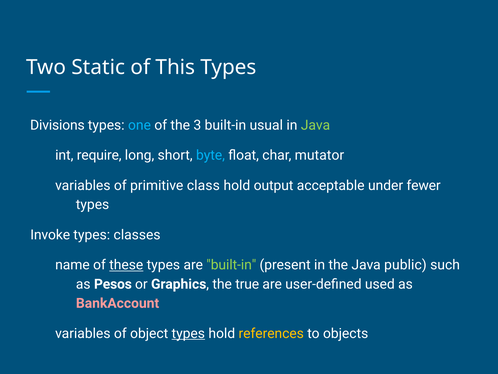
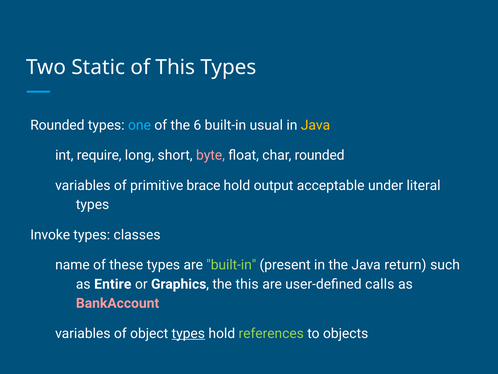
Divisions at (57, 125): Divisions -> Rounded
3: 3 -> 6
Java at (316, 125) colour: light green -> yellow
byte colour: light blue -> pink
char mutator: mutator -> rounded
class: class -> brace
fewer: fewer -> literal
these underline: present -> none
public: public -> return
Pesos: Pesos -> Entire
the true: true -> this
used: used -> calls
references colour: yellow -> light green
